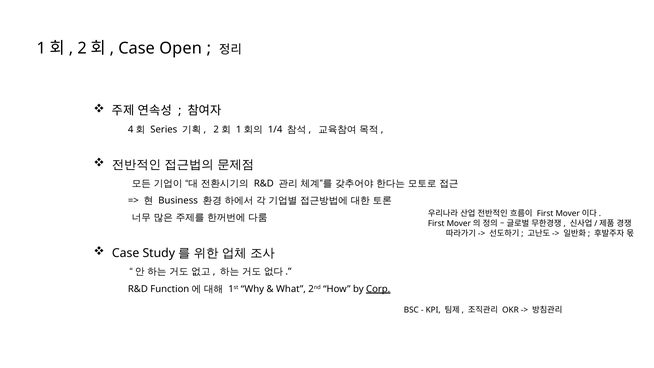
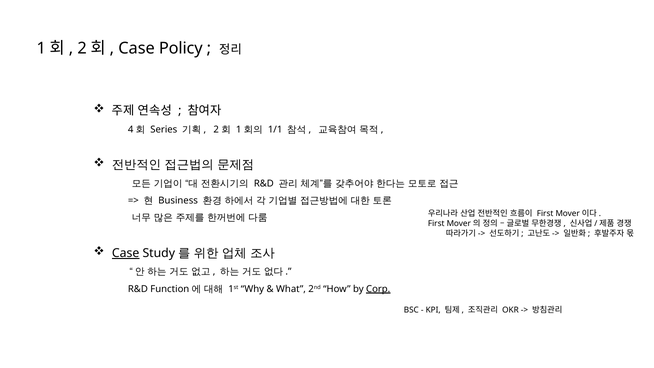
Open: Open -> Policy
1/4: 1/4 -> 1/1
Case at (126, 253) underline: none -> present
